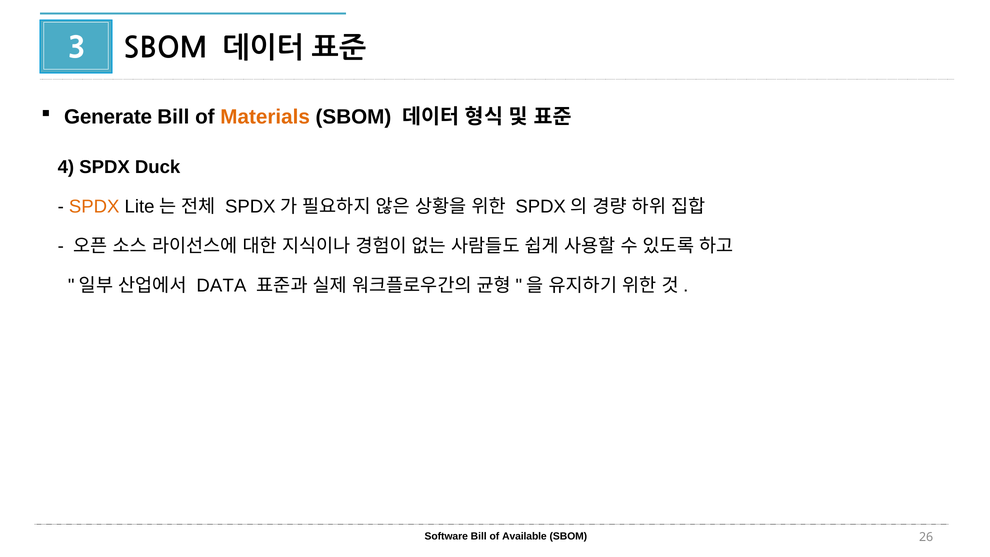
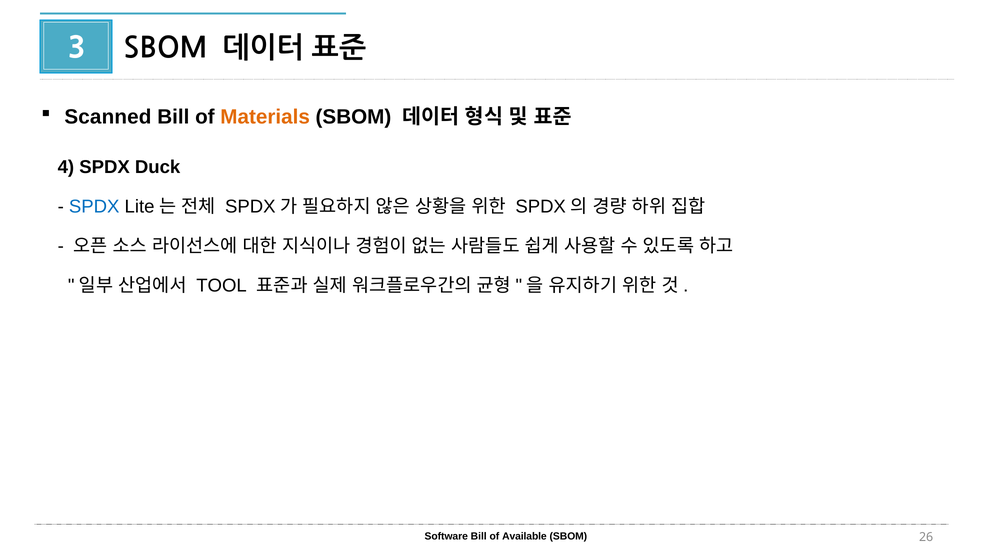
Generate: Generate -> Scanned
SPDX at (94, 207) colour: orange -> blue
DATA: DATA -> TOOL
